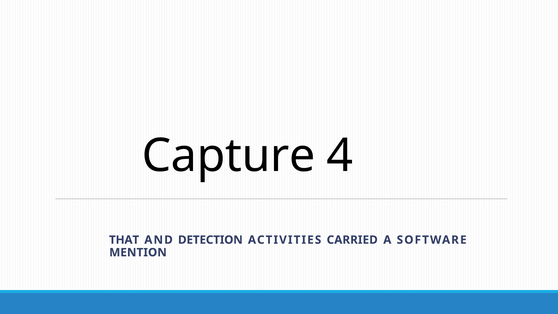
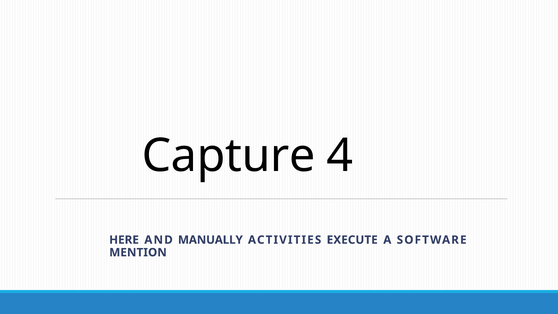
THAT: THAT -> HERE
DETECTION: DETECTION -> MANUALLY
CARRIED: CARRIED -> EXECUTE
